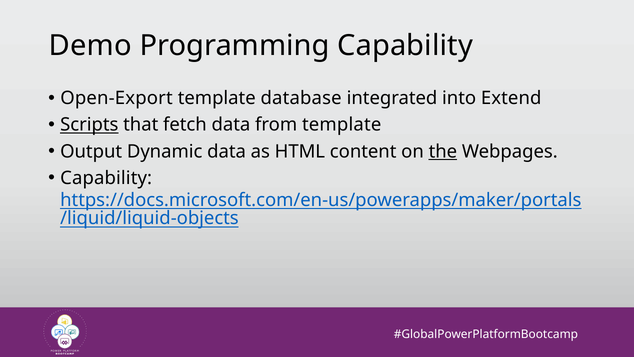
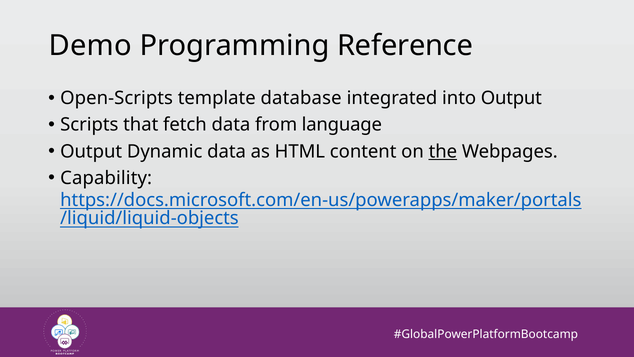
Programming Capability: Capability -> Reference
Open-Export: Open-Export -> Open-Scripts
into Extend: Extend -> Output
Scripts underline: present -> none
from template: template -> language
